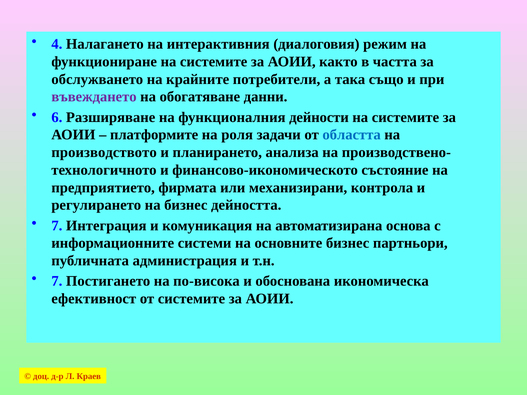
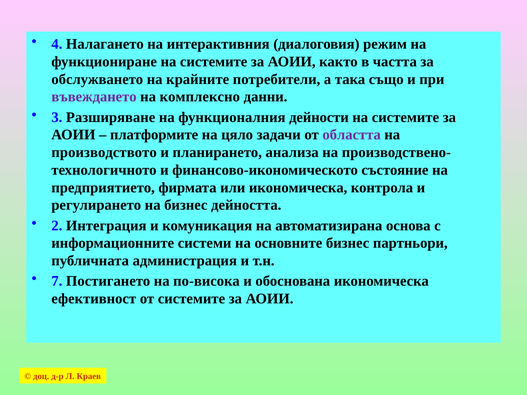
обогатяване: обогатяване -> комплексно
6: 6 -> 3
роля: роля -> цяло
областта colour: blue -> purple
или механизирани: механизирани -> икономическа
7 at (57, 226): 7 -> 2
